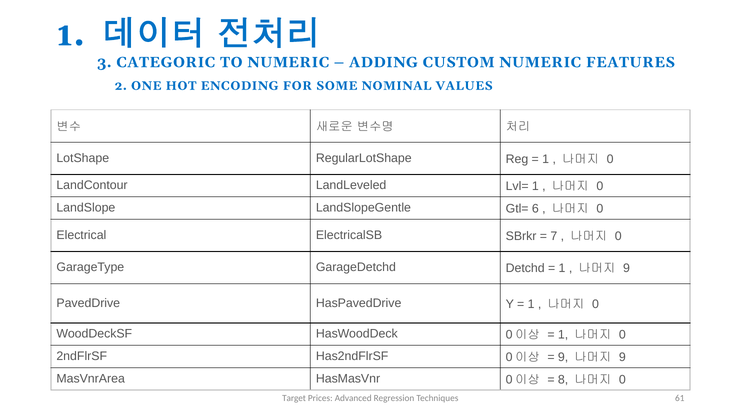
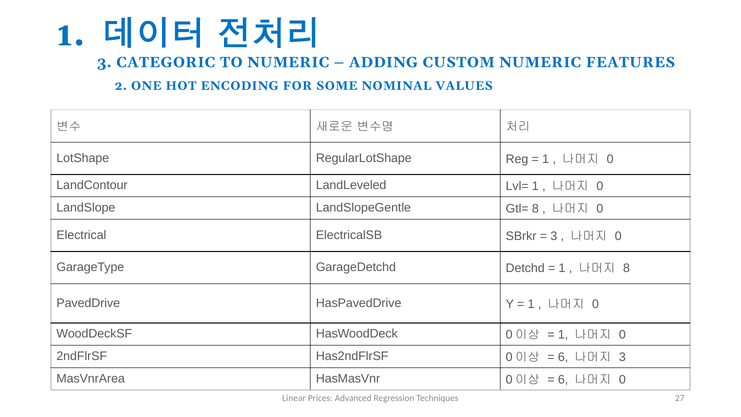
Gtl= 6: 6 -> 8
7 at (554, 236): 7 -> 3
9 at (627, 268): 9 -> 8
9 at (563, 357): 9 -> 6
9 at (622, 357): 9 -> 3
8 at (563, 379): 8 -> 6
Target: Target -> Linear
61: 61 -> 27
